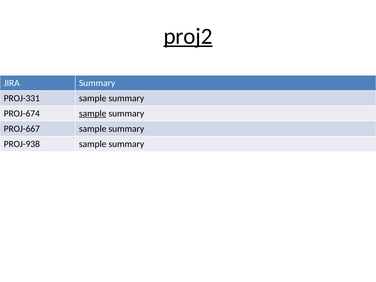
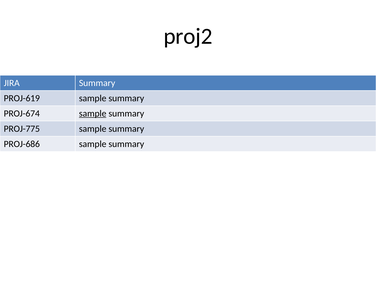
proj2 underline: present -> none
PROJ-331: PROJ-331 -> PROJ-619
PROJ-667: PROJ-667 -> PROJ-775
PROJ-938: PROJ-938 -> PROJ-686
